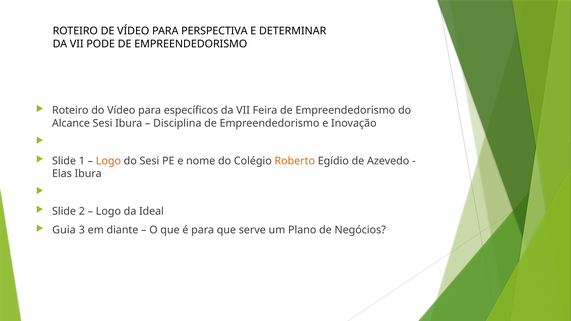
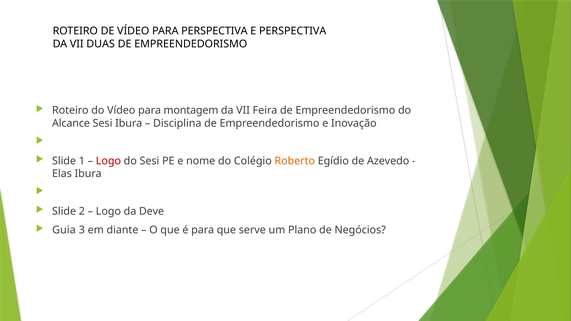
E DETERMINAR: DETERMINAR -> PERSPECTIVA
PODE: PODE -> DUAS
específicos: específicos -> montagem
Logo at (108, 161) colour: orange -> red
Ideal: Ideal -> Deve
